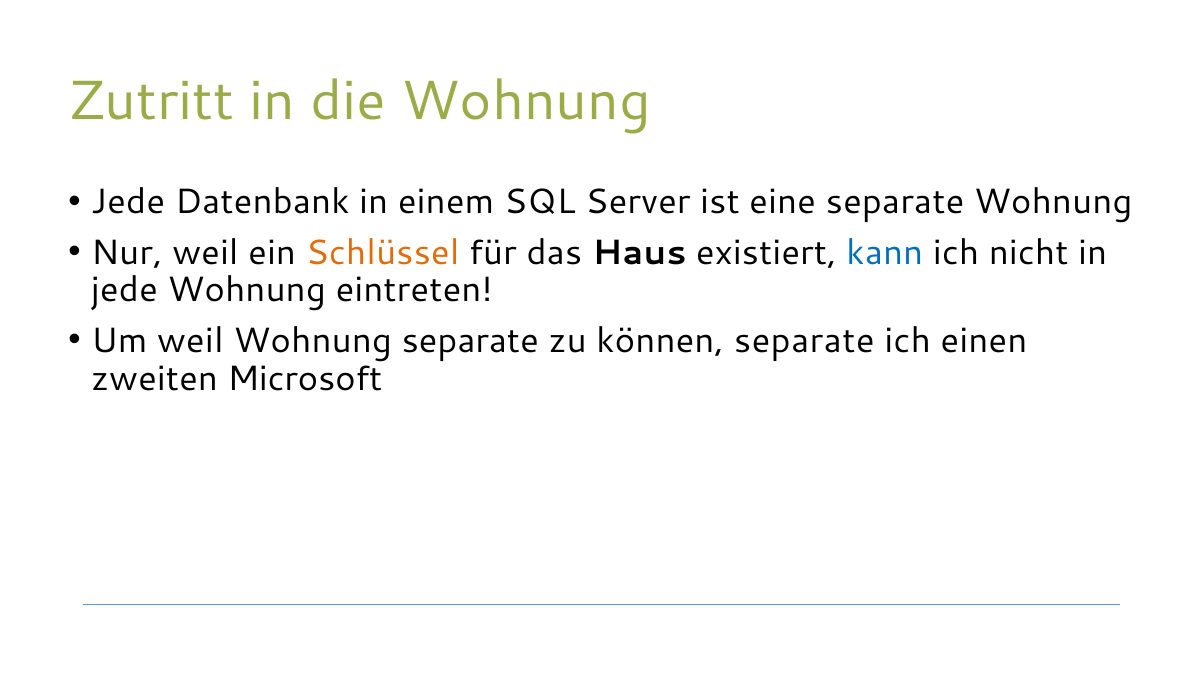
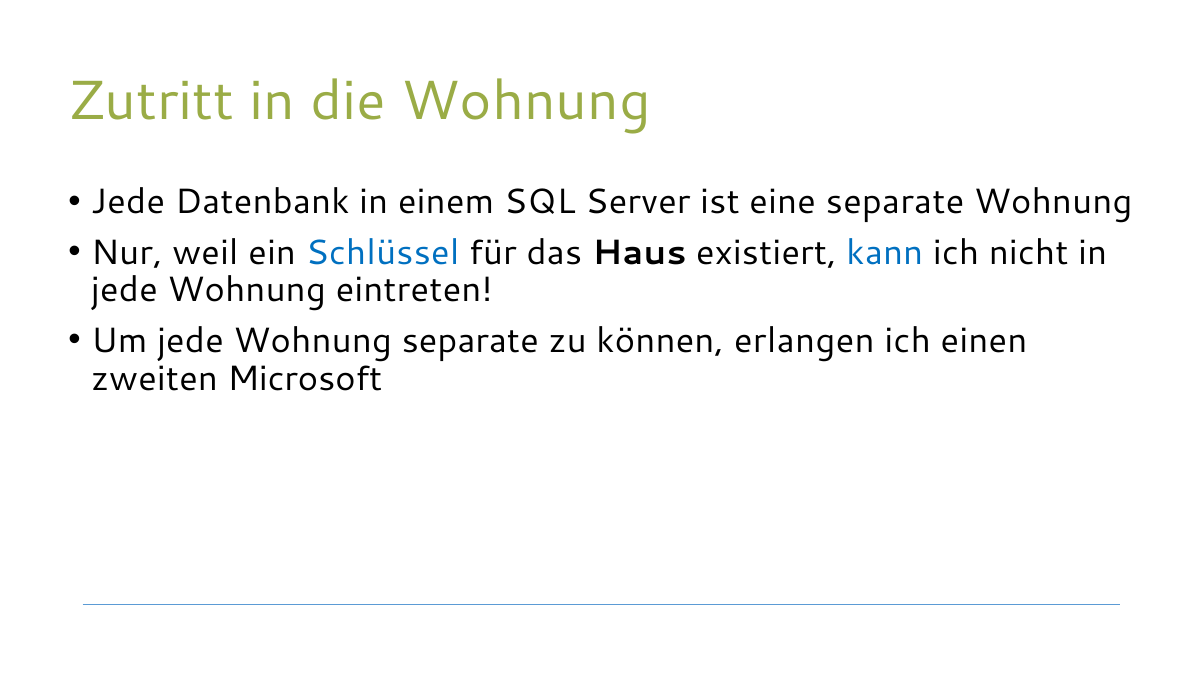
Schlüssel colour: orange -> blue
Um weil: weil -> jede
können separate: separate -> erlangen
